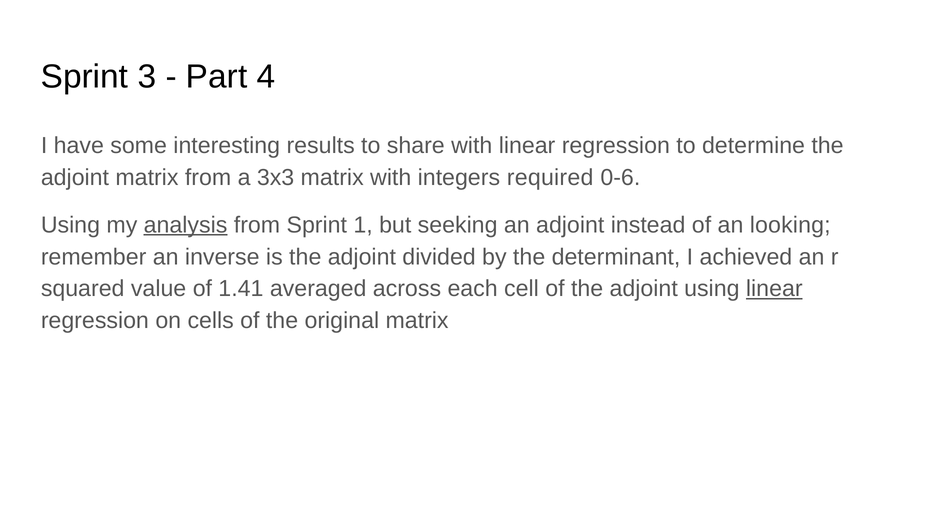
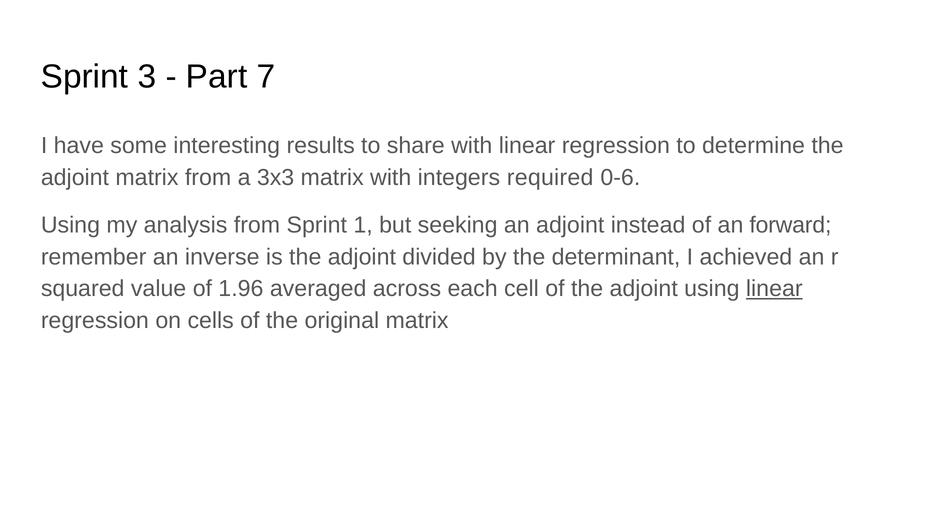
4: 4 -> 7
analysis underline: present -> none
looking: looking -> forward
1.41: 1.41 -> 1.96
